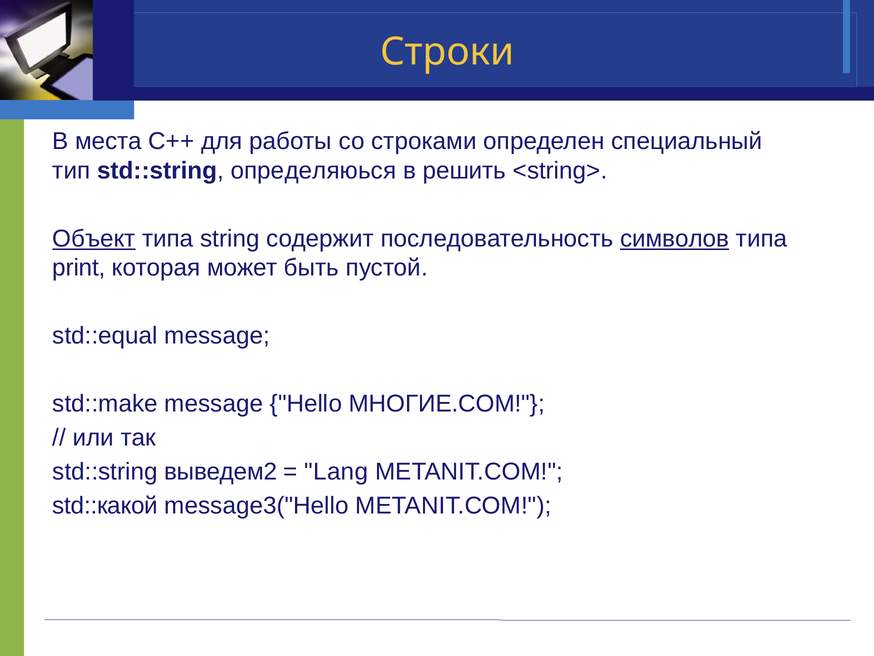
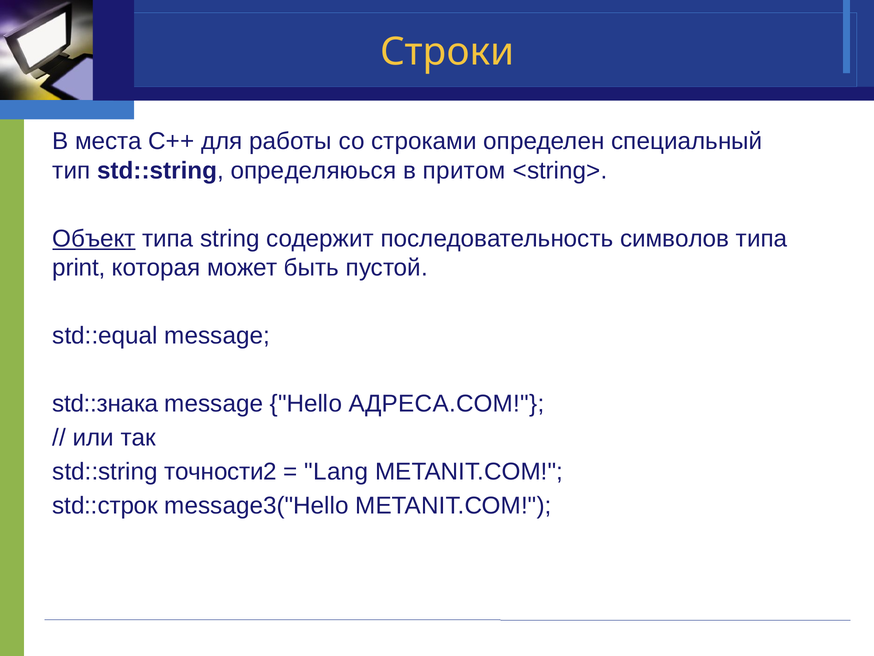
решить: решить -> притом
символов underline: present -> none
std::make: std::make -> std::знака
МНОГИЕ.COM: МНОГИЕ.COM -> АДРЕСА.COM
выведем2: выведем2 -> точности2
std::какой: std::какой -> std::строк
